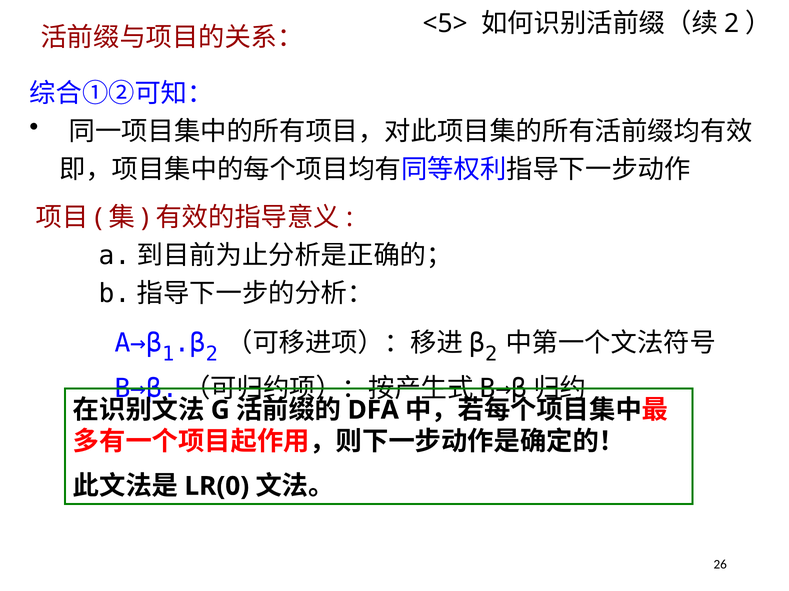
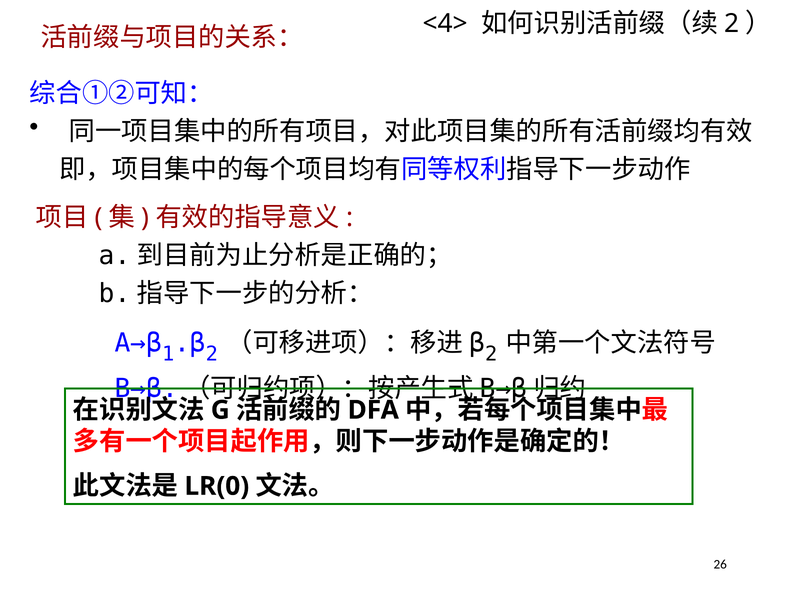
<5>: <5> -> <4>
